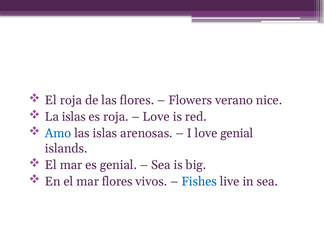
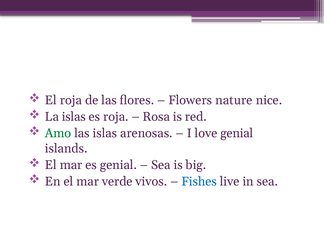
verano: verano -> nature
Love at (156, 117): Love -> Rosa
Amo colour: blue -> green
mar flores: flores -> verde
